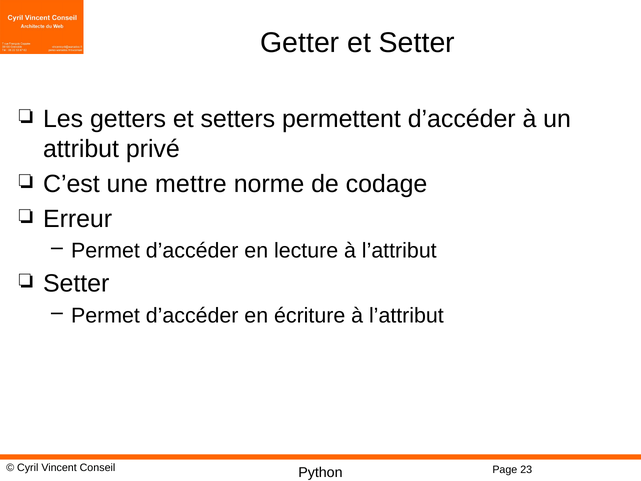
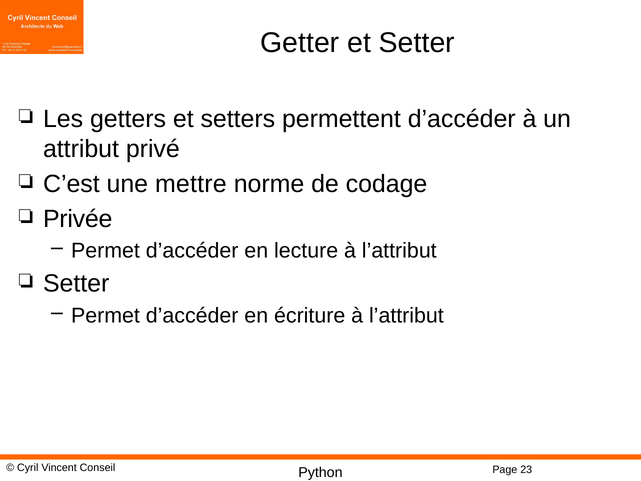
Erreur: Erreur -> Privée
